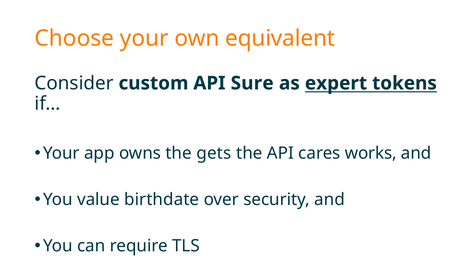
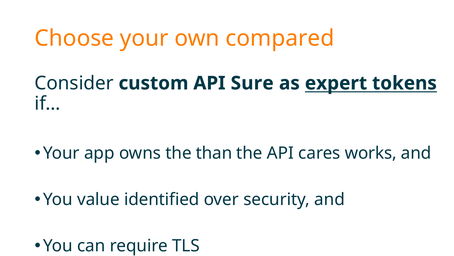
equivalent: equivalent -> compared
gets: gets -> than
birthdate: birthdate -> identified
